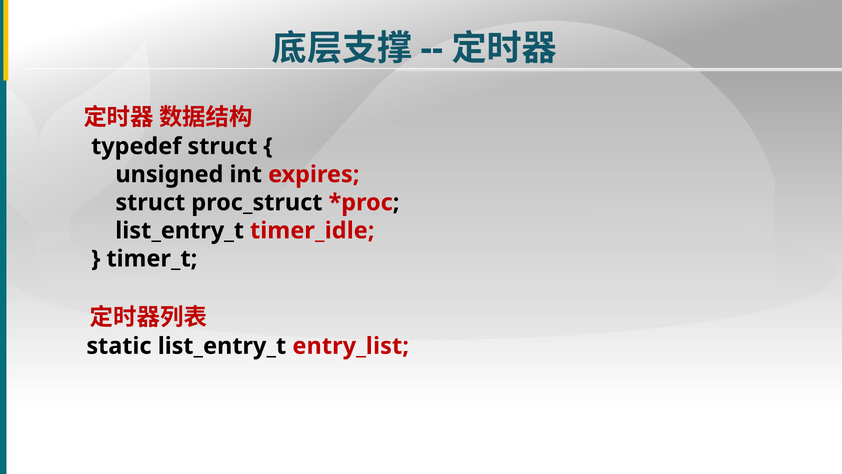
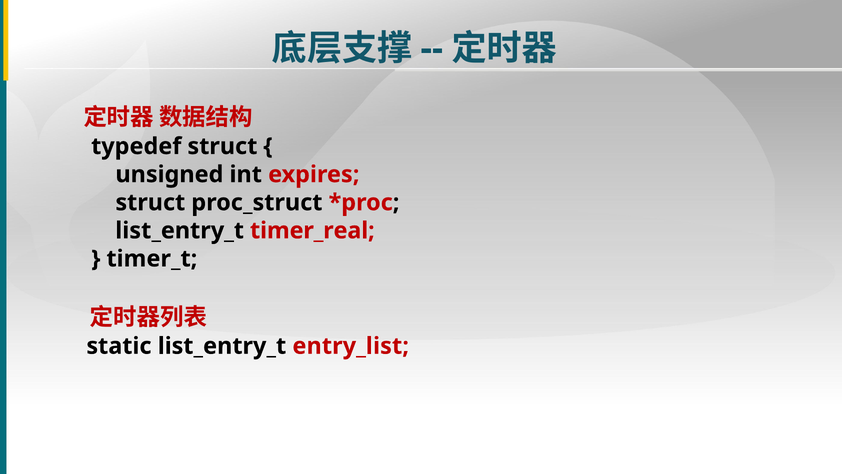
timer_idle: timer_idle -> timer_real
